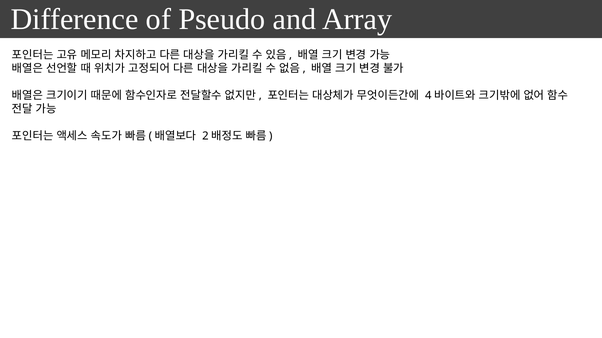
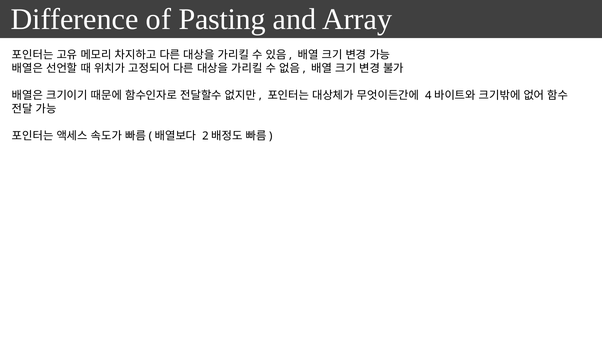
Pseudo: Pseudo -> Pasting
